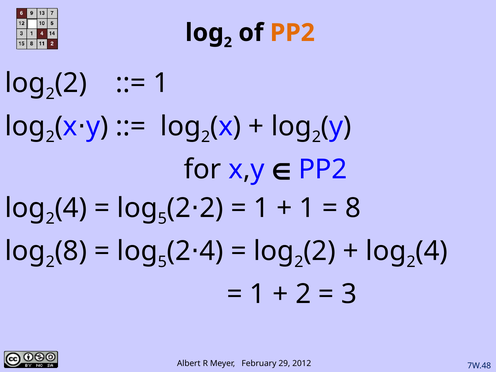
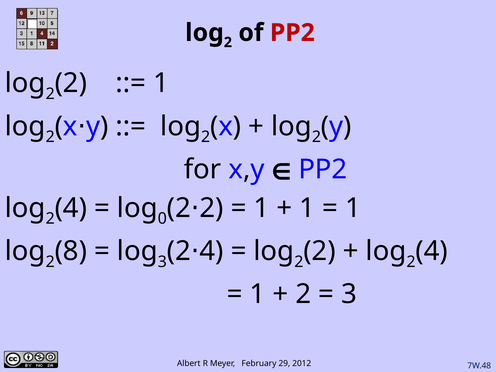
PP2 at (292, 33) colour: orange -> red
5 at (162, 219): 5 -> 0
8 at (353, 208): 8 -> 1
5 at (162, 262): 5 -> 3
